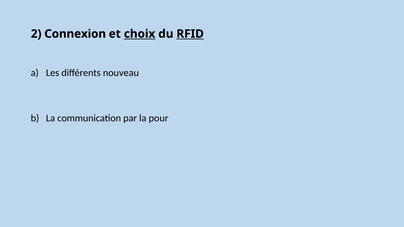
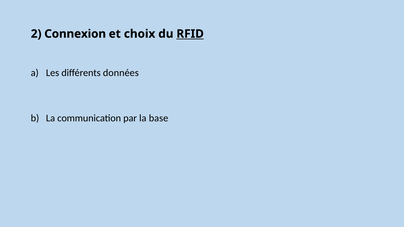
choix underline: present -> none
nouveau: nouveau -> données
pour: pour -> base
